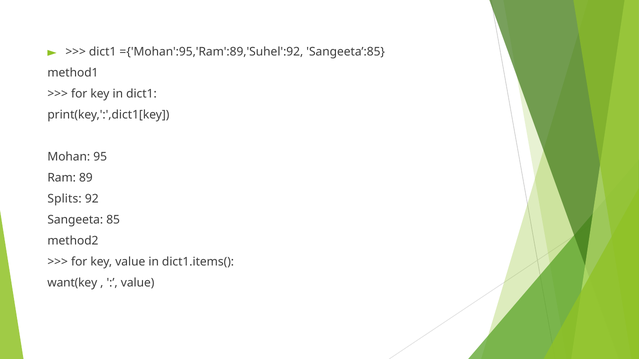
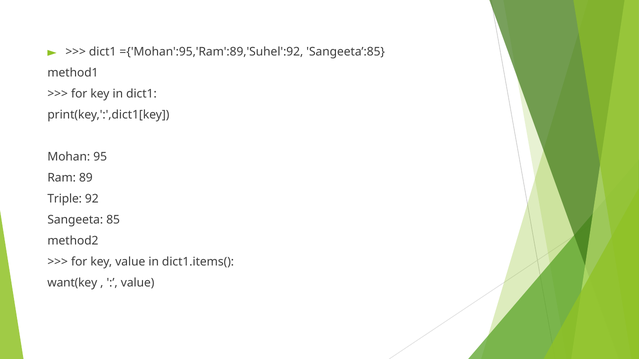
Splits: Splits -> Triple
